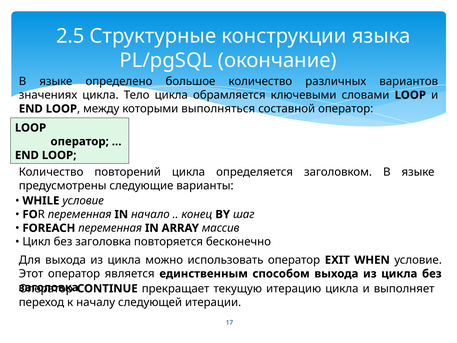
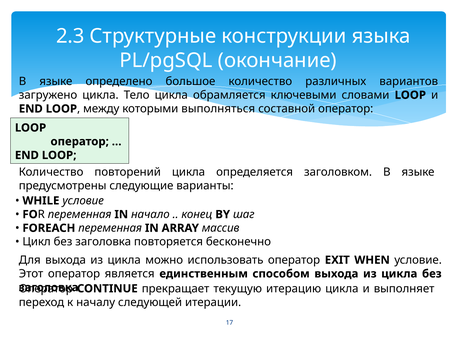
2.5: 2.5 -> 2.3
значениях: значениях -> загружено
